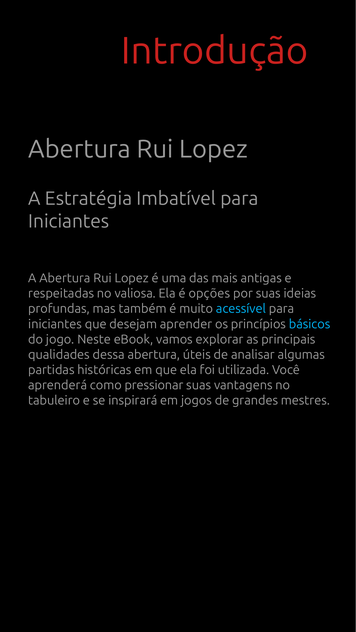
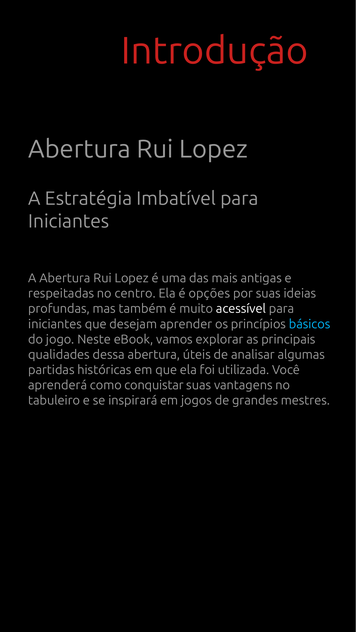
valiosa: valiosa -> centro
acessível colour: light blue -> white
pressionar: pressionar -> conquistar
